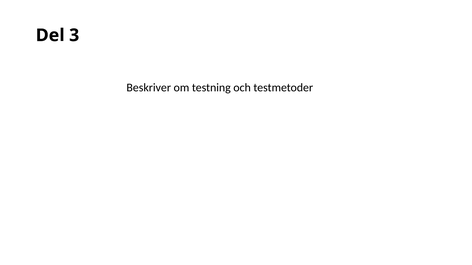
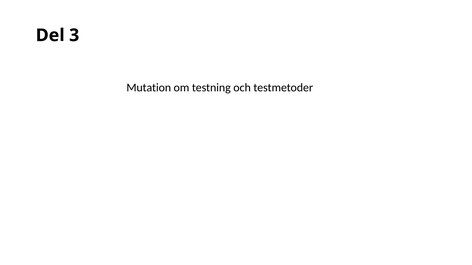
Beskriver: Beskriver -> Mutation
